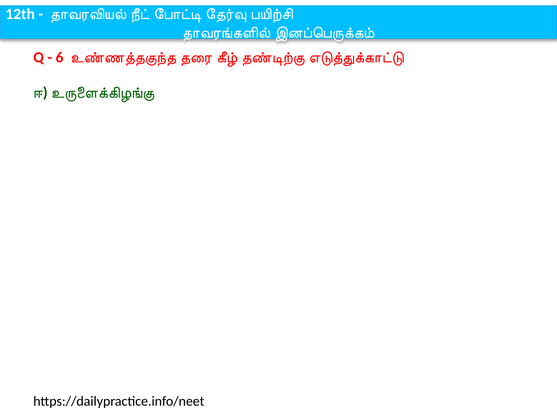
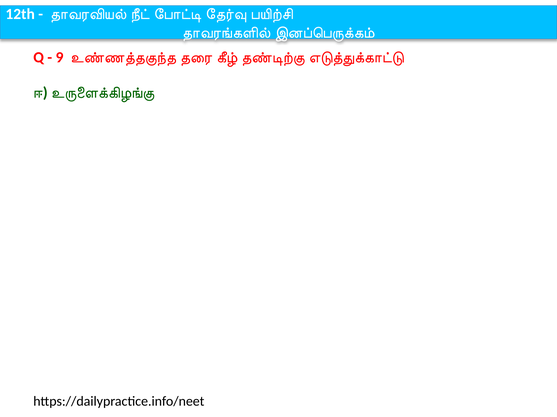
6: 6 -> 9
